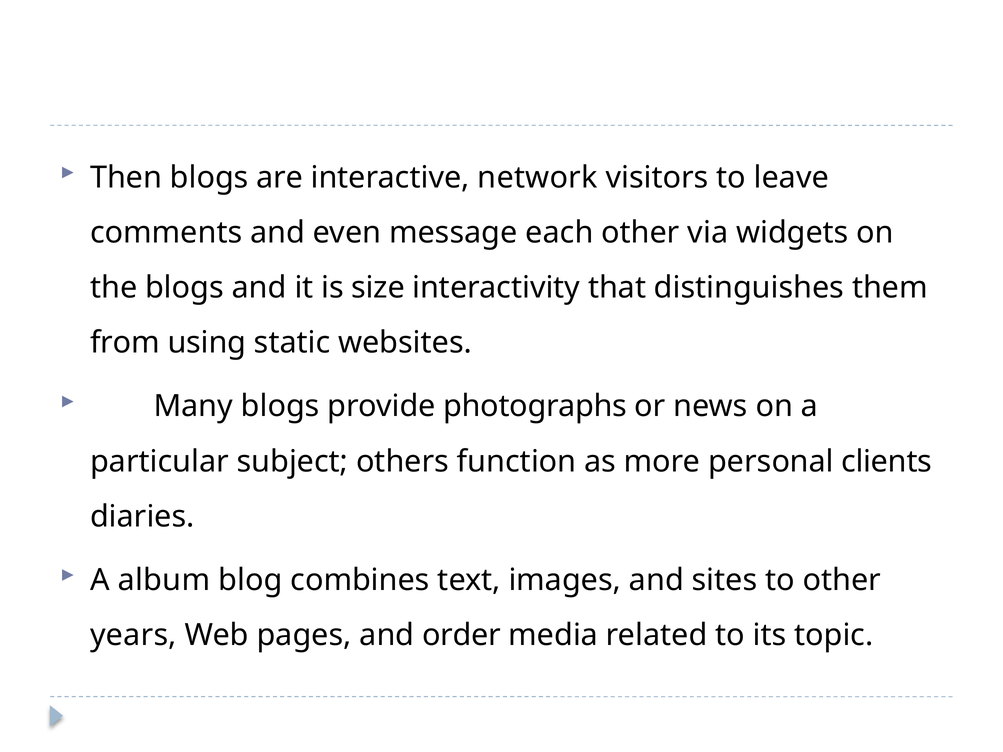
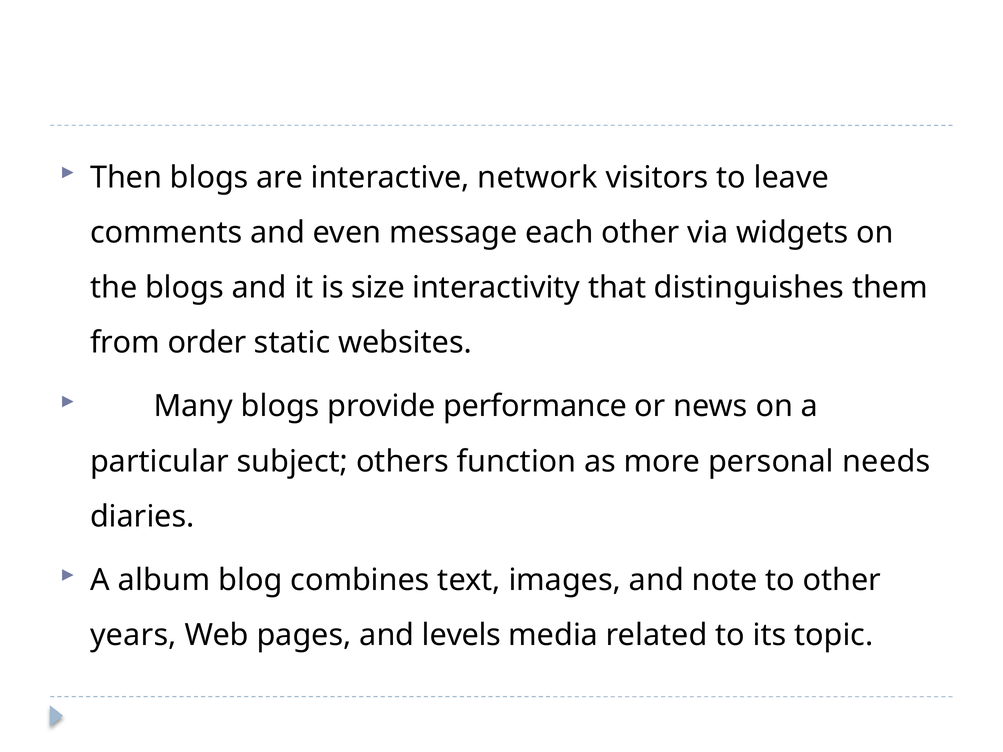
using: using -> order
photographs: photographs -> performance
clients: clients -> needs
sites: sites -> note
order: order -> levels
